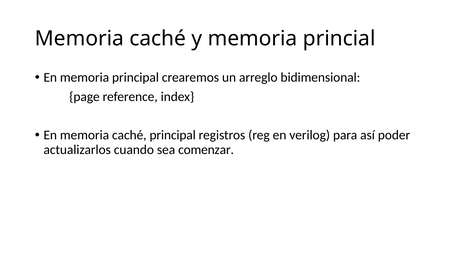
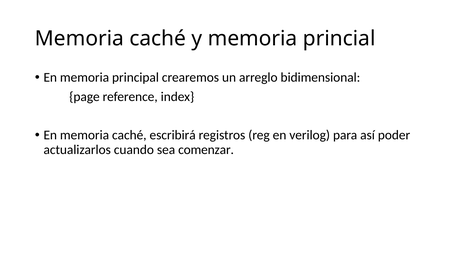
caché principal: principal -> escribirá
